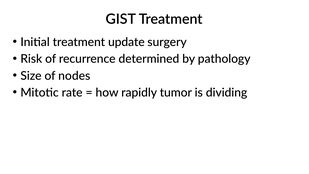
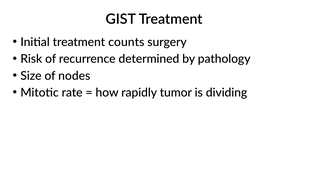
update: update -> counts
